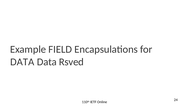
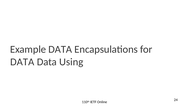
Example FIELD: FIELD -> DATA
Rsved: Rsved -> Using
